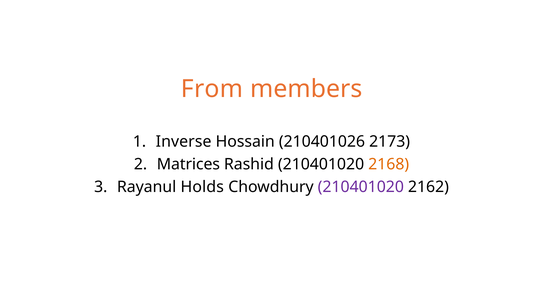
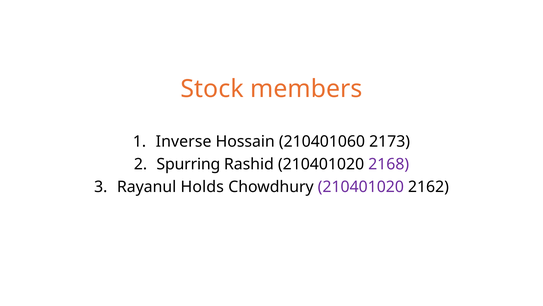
From: From -> Stock
210401026: 210401026 -> 210401060
Matrices: Matrices -> Spurring
2168 colour: orange -> purple
